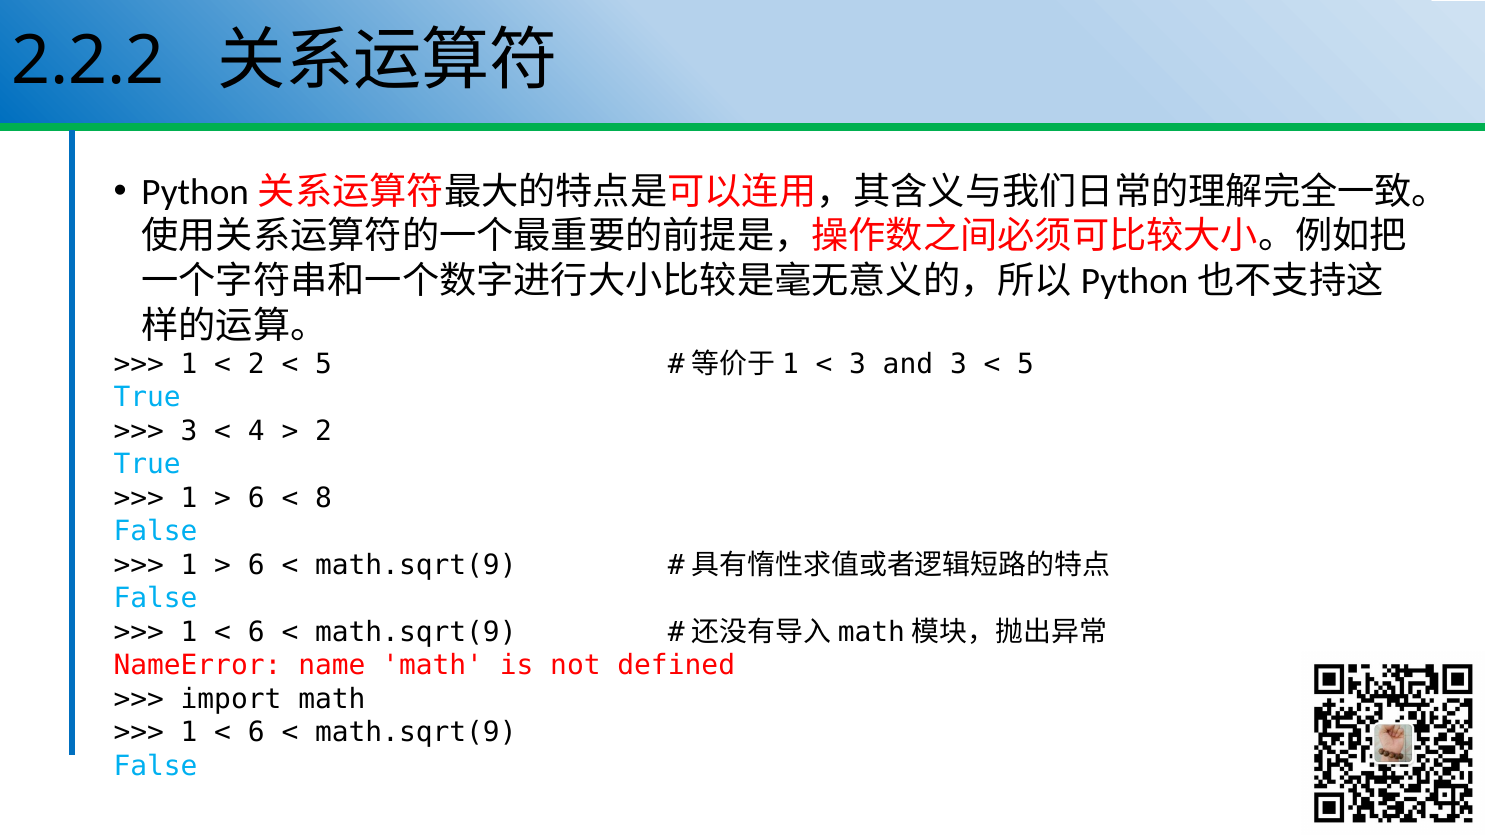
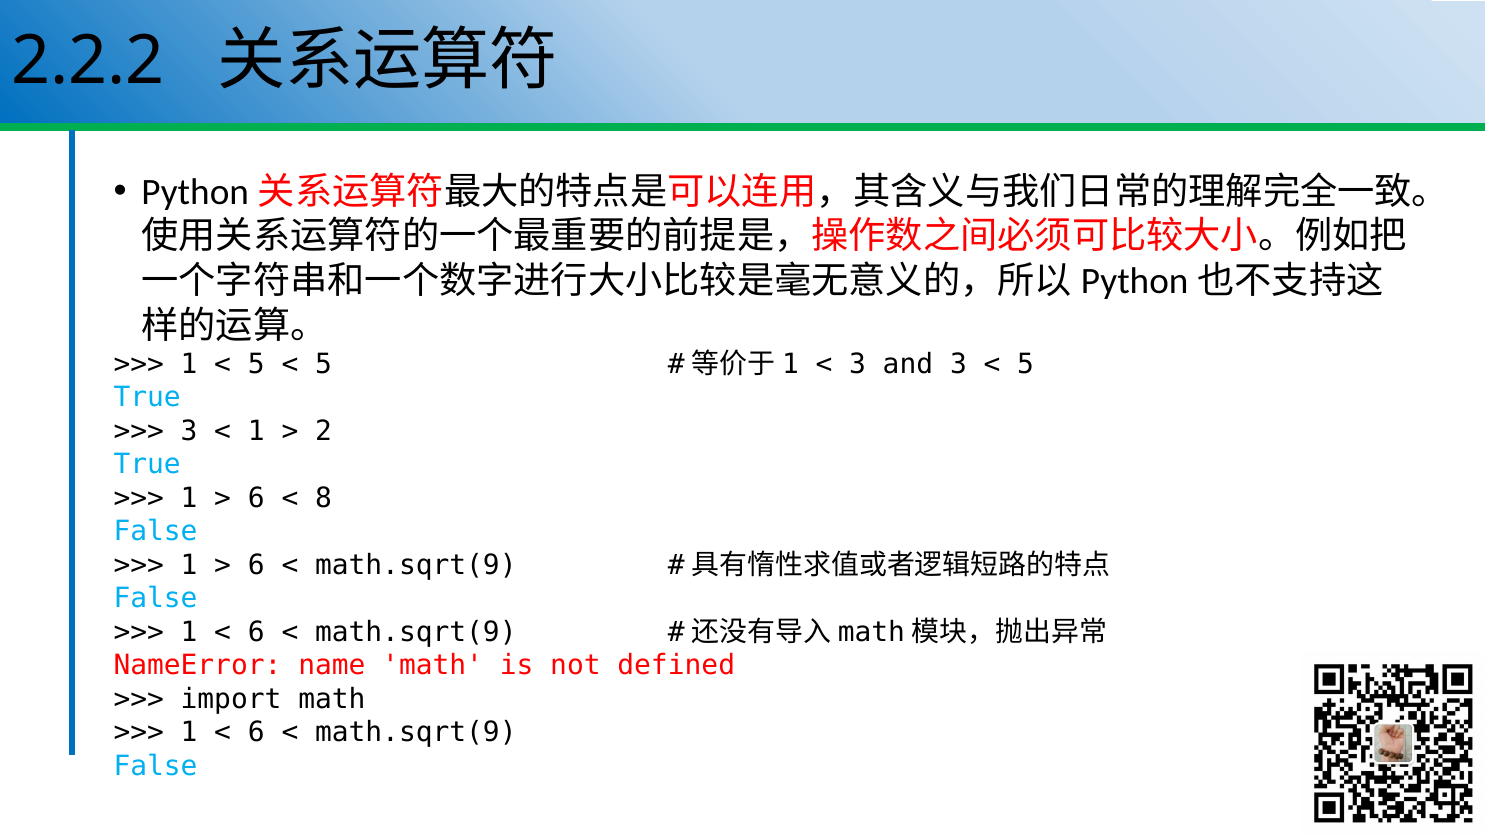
2 at (256, 364): 2 -> 5
4 at (256, 431): 4 -> 1
